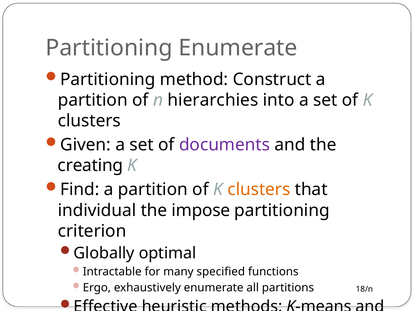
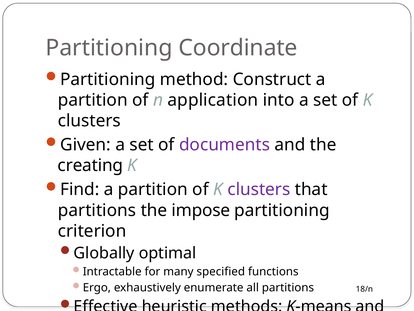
Partitioning Enumerate: Enumerate -> Coordinate
hierarchies: hierarchies -> application
clusters at (259, 189) colour: orange -> purple
individual at (97, 210): individual -> partitions
